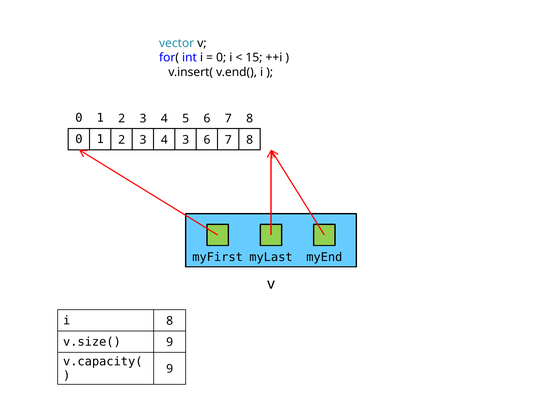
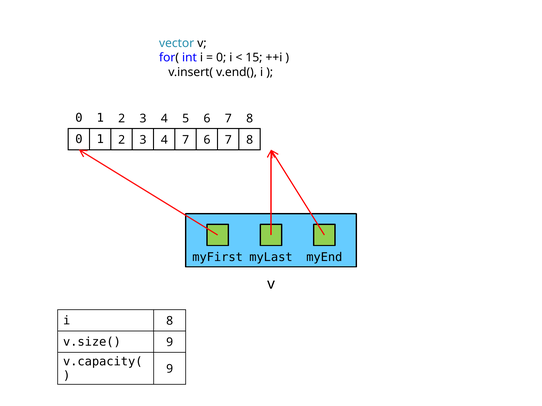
4 3: 3 -> 7
